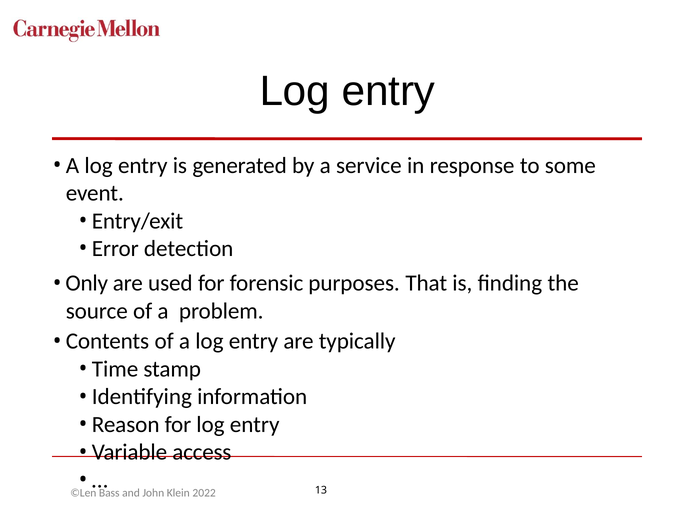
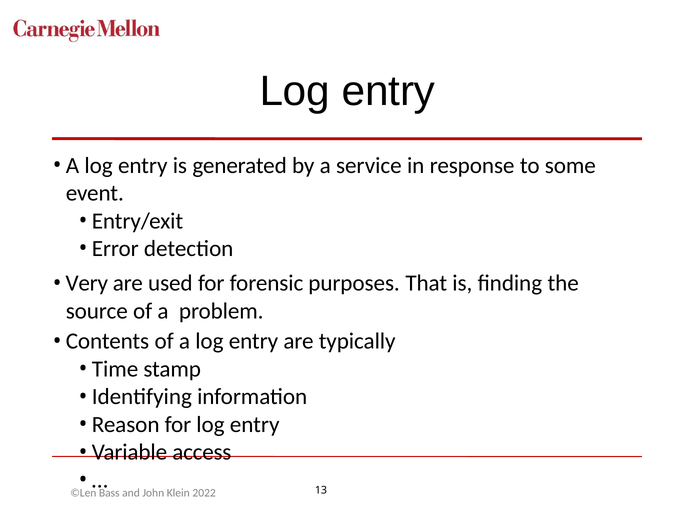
Only: Only -> Very
